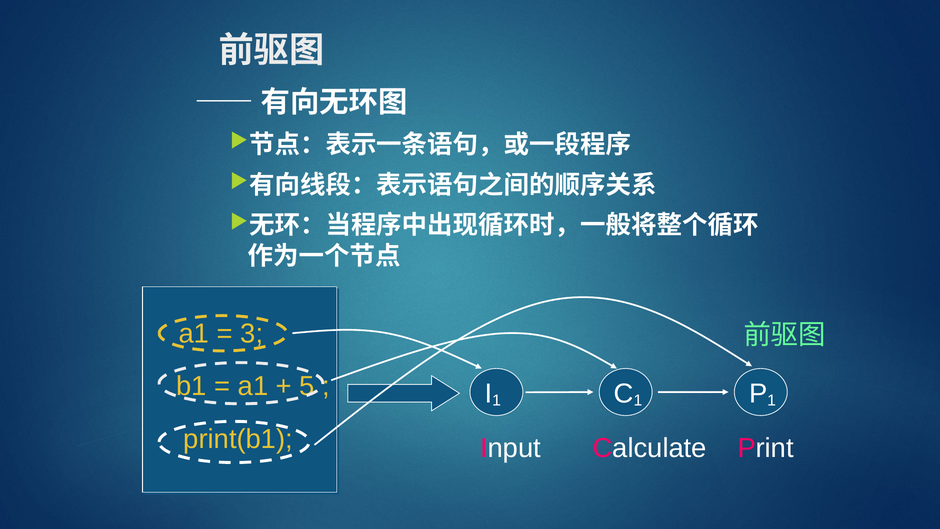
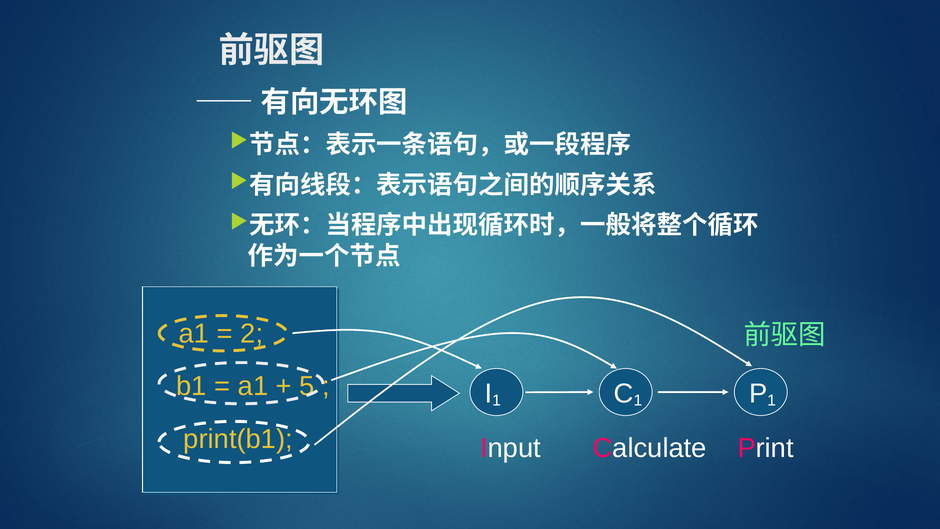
3: 3 -> 2
